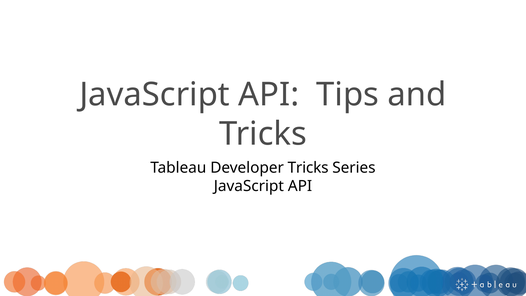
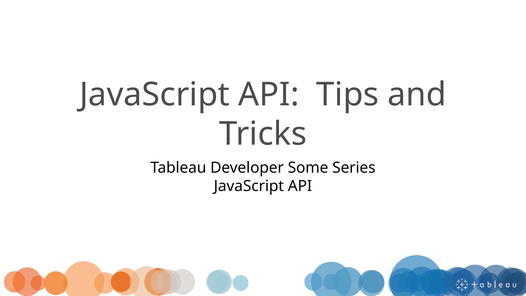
Developer Tricks: Tricks -> Some
